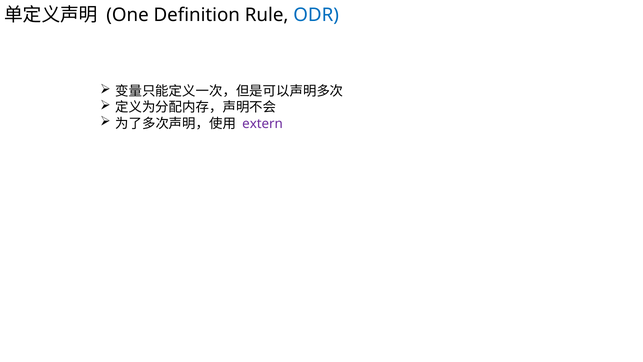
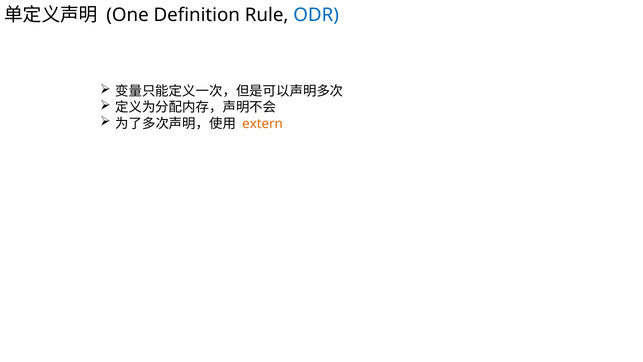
extern colour: purple -> orange
